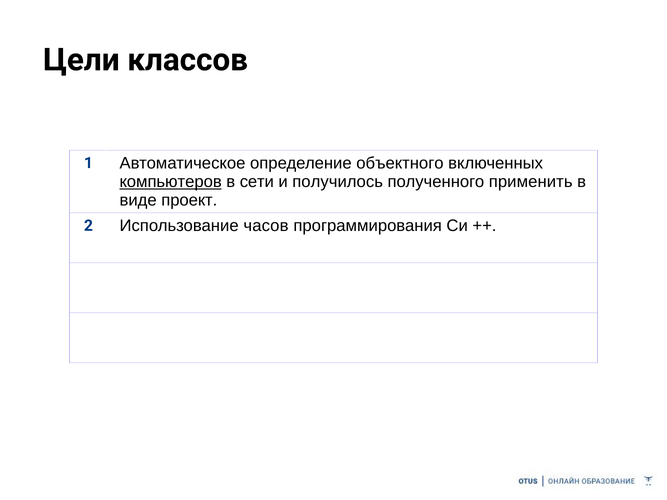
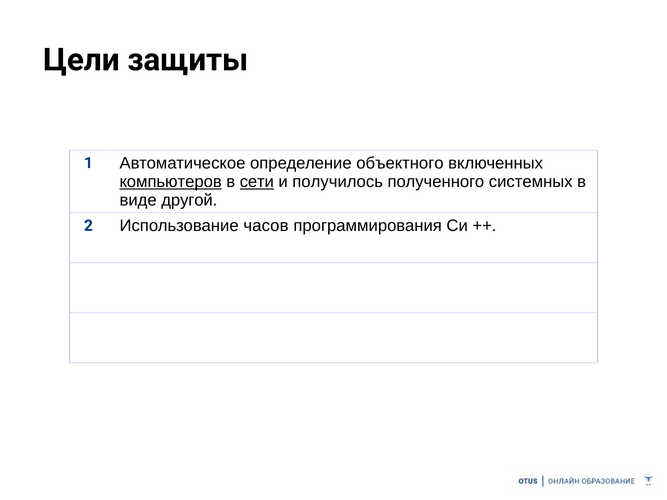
классов: классов -> защиты
сети underline: none -> present
применить: применить -> системных
проект: проект -> другой
